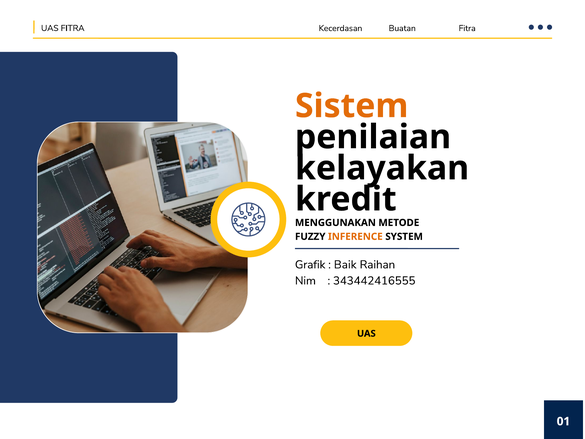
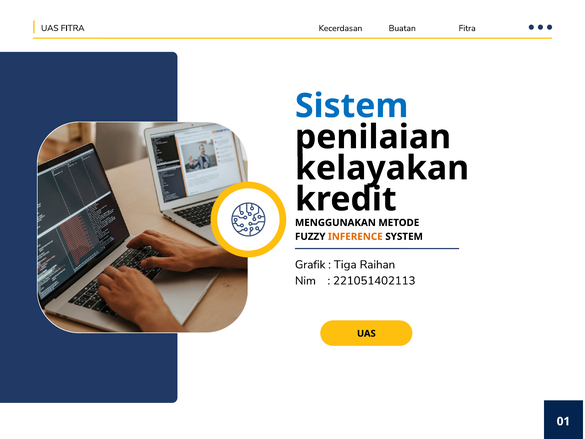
Sistem colour: orange -> blue
Baik: Baik -> Tiga
343442416555: 343442416555 -> 221051402113
